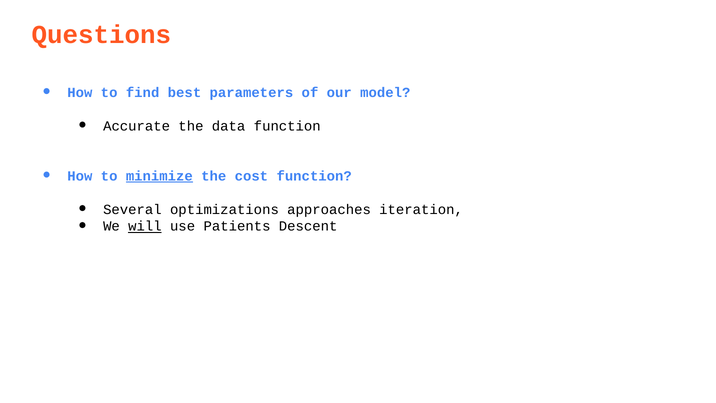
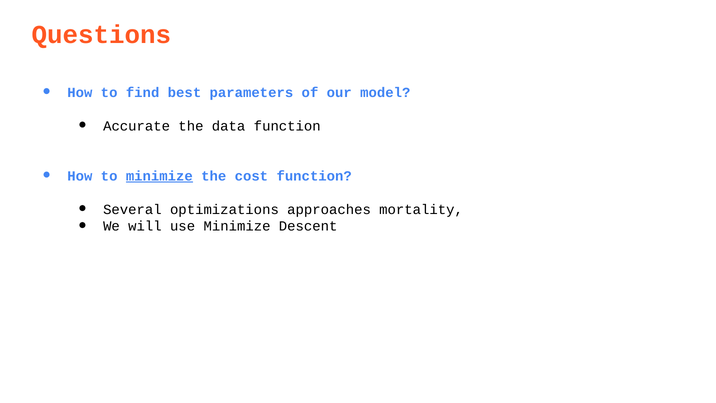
iteration: iteration -> mortality
will underline: present -> none
use Patients: Patients -> Minimize
